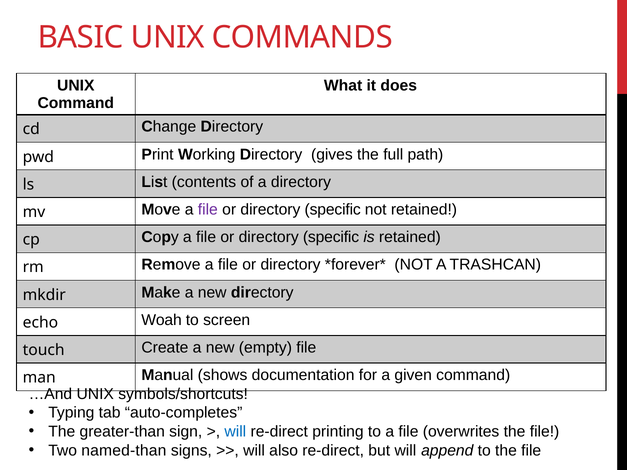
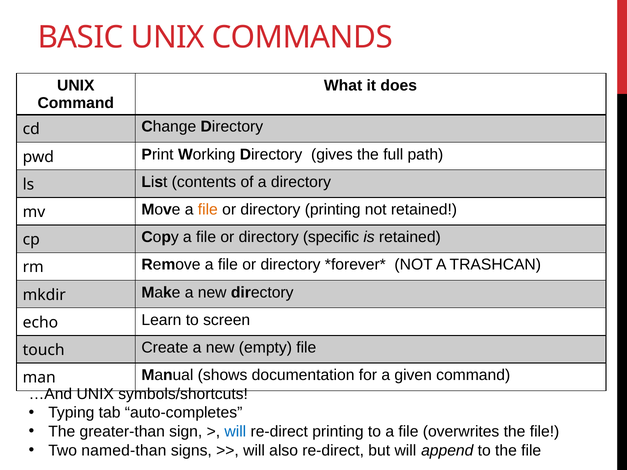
file at (208, 210) colour: purple -> orange
specific at (333, 210): specific -> printing
Woah: Woah -> Learn
